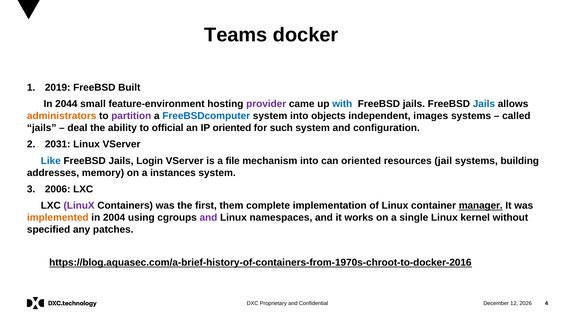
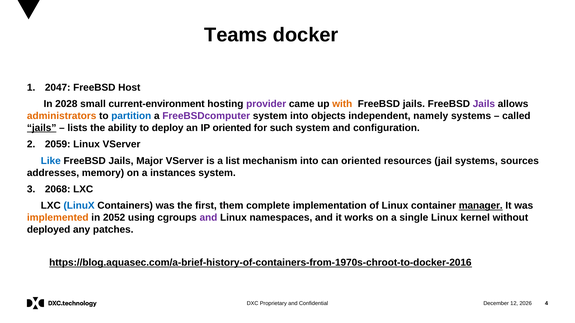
2019: 2019 -> 2047
Built: Built -> Host
2044: 2044 -> 2028
feature-environment: feature-environment -> current-environment
with colour: blue -> orange
Jails at (484, 104) colour: blue -> purple
partition colour: purple -> blue
FreeBSDcomputer colour: blue -> purple
images: images -> namely
jails at (42, 128) underline: none -> present
deal: deal -> lists
official: official -> deploy
2031: 2031 -> 2059
Login: Login -> Major
file: file -> list
building: building -> sources
2006: 2006 -> 2068
LinuX at (79, 206) colour: purple -> blue
2004: 2004 -> 2052
specified: specified -> deployed
